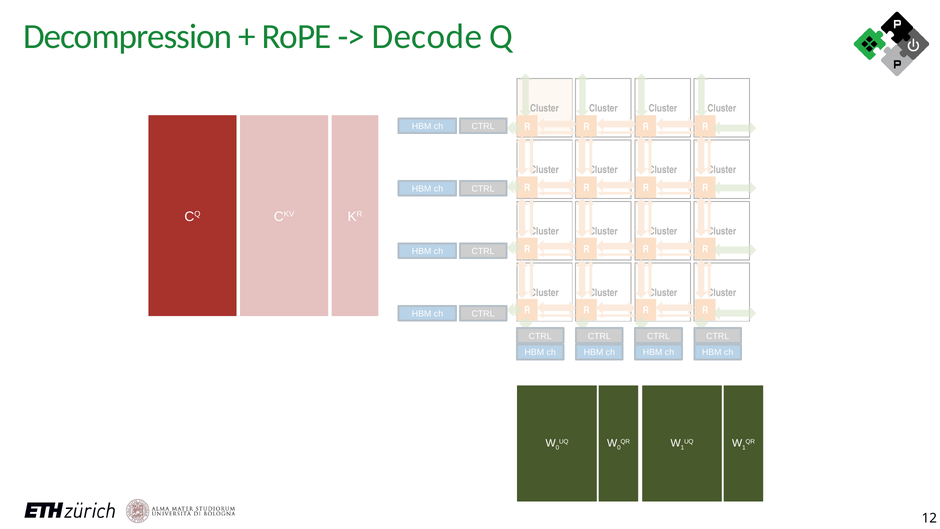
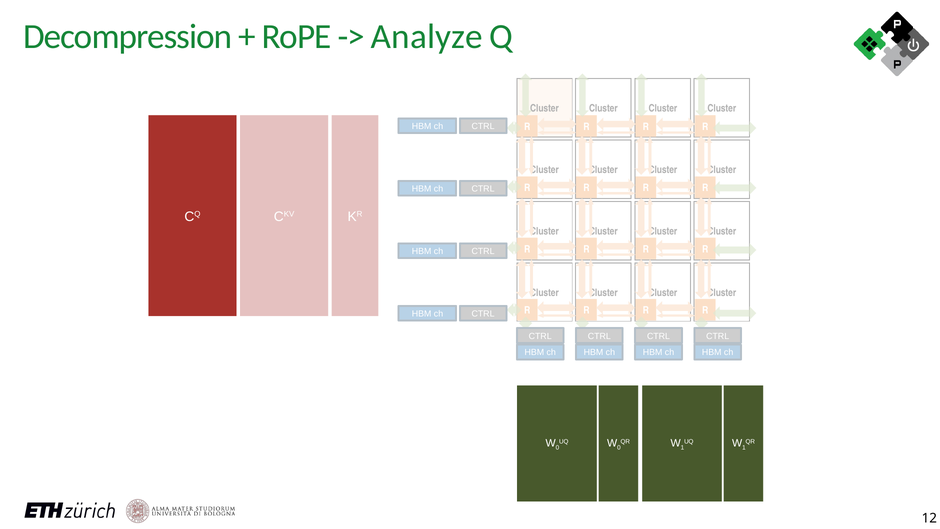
Decode: Decode -> Analyze
